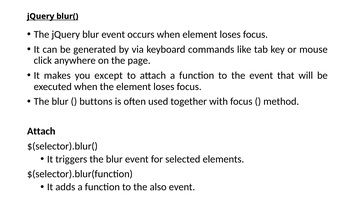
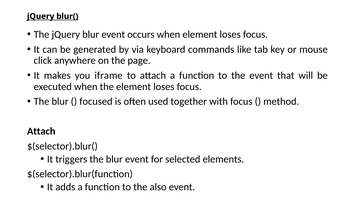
except: except -> iframe
buttons: buttons -> focused
